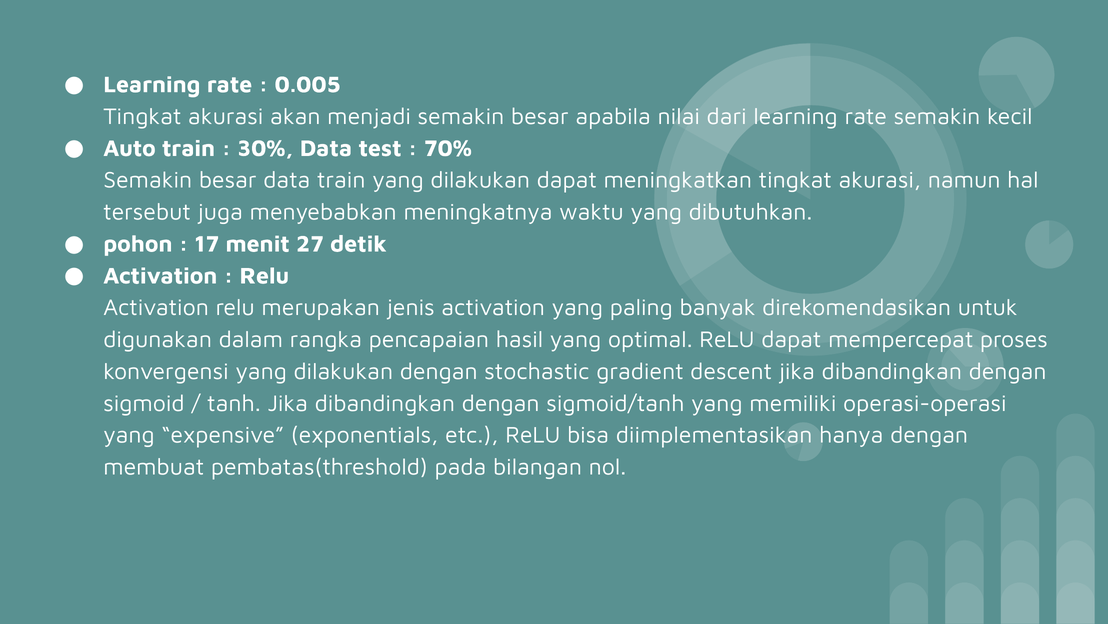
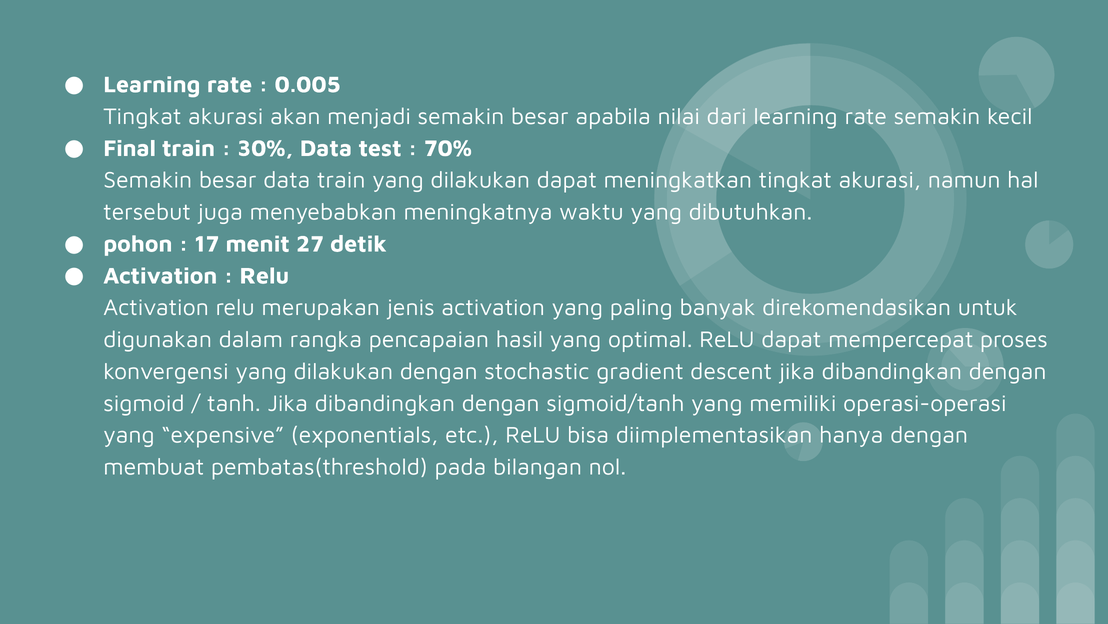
Auto: Auto -> Final
